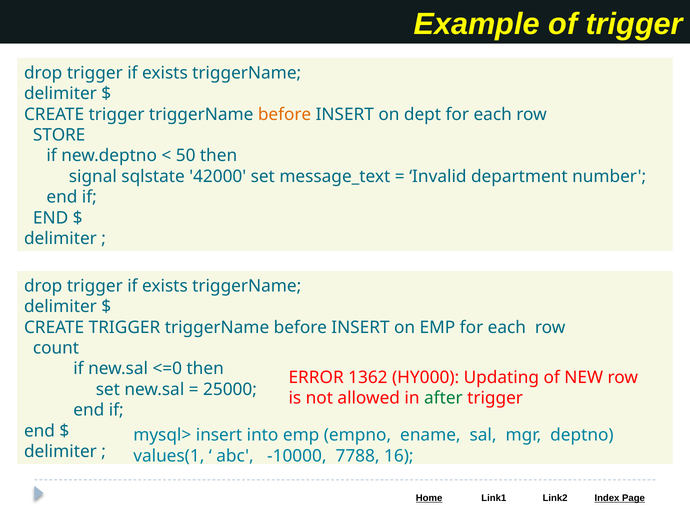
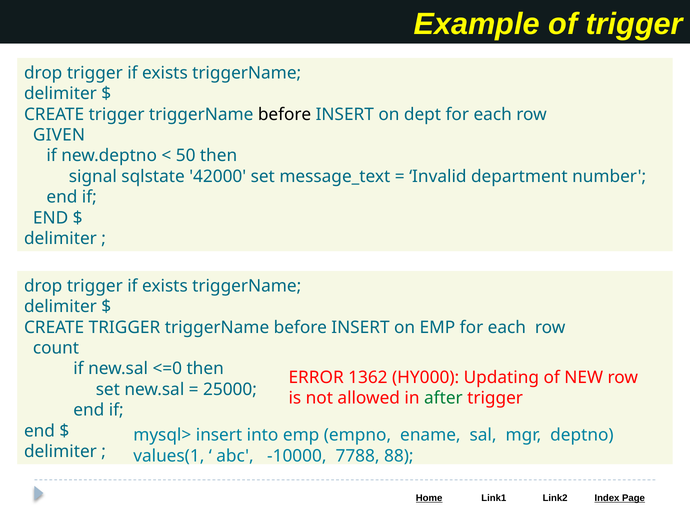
before at (285, 114) colour: orange -> black
STORE: STORE -> GIVEN
16: 16 -> 88
